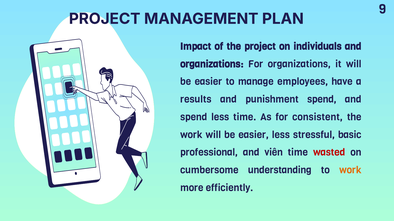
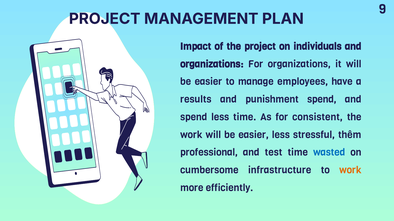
basic: basic -> thêm
viên: viên -> test
wasted colour: red -> blue
understanding: understanding -> infrastructure
